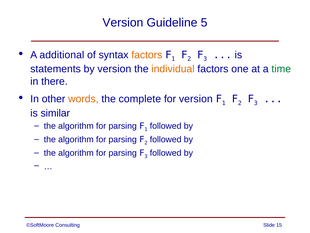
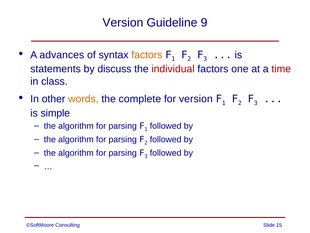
5: 5 -> 9
additional: additional -> advances
by version: version -> discuss
individual colour: orange -> red
time colour: green -> red
there: there -> class
similar: similar -> simple
